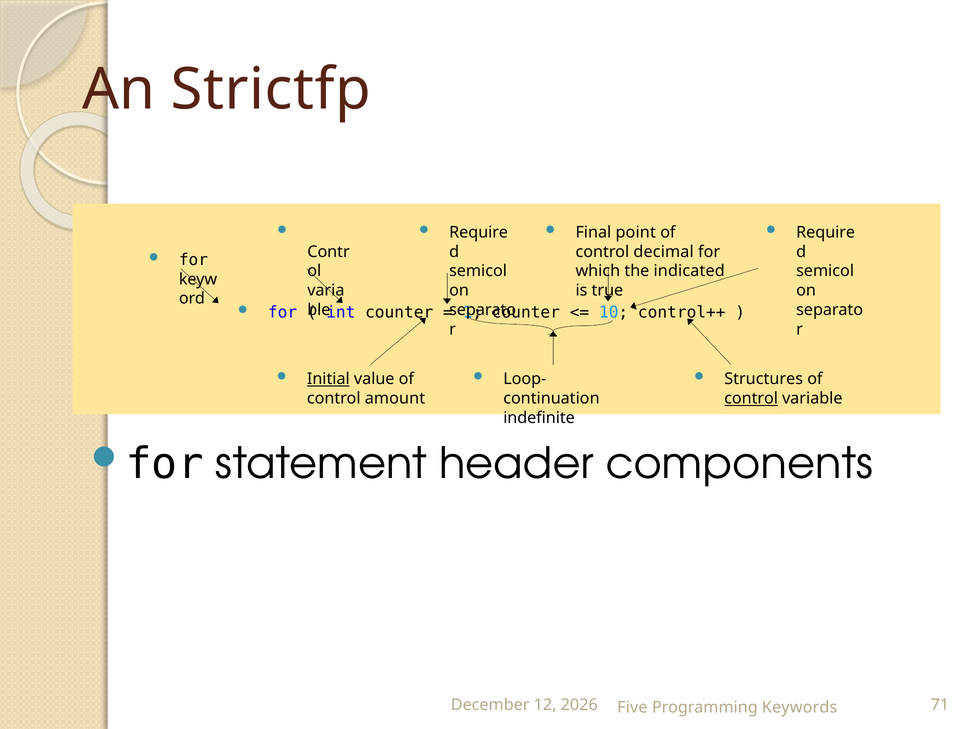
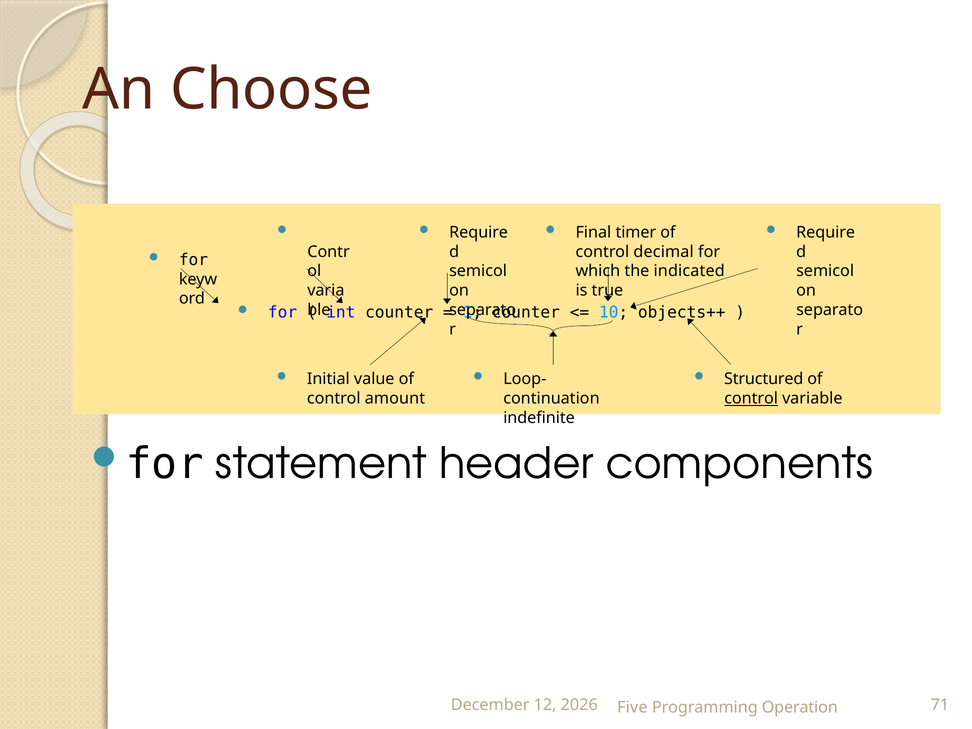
Strictfp: Strictfp -> Choose
point: point -> timer
control++: control++ -> objects++
Initial underline: present -> none
Structures: Structures -> Structured
Keywords: Keywords -> Operation
